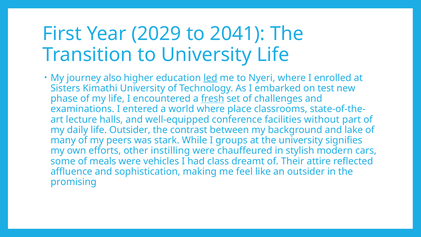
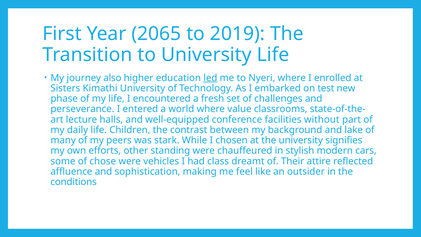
2029: 2029 -> 2065
2041: 2041 -> 2019
fresh underline: present -> none
examinations: examinations -> perseverance
place: place -> value
life Outsider: Outsider -> Children
groups: groups -> chosen
instilling: instilling -> standing
meals: meals -> chose
promising: promising -> conditions
